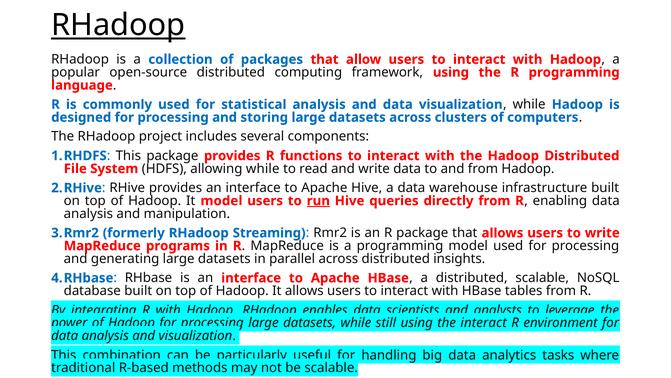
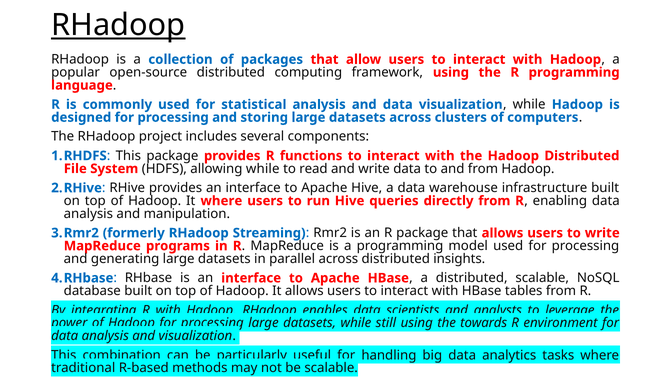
It model: model -> where
run underline: present -> none
the interact: interact -> towards
